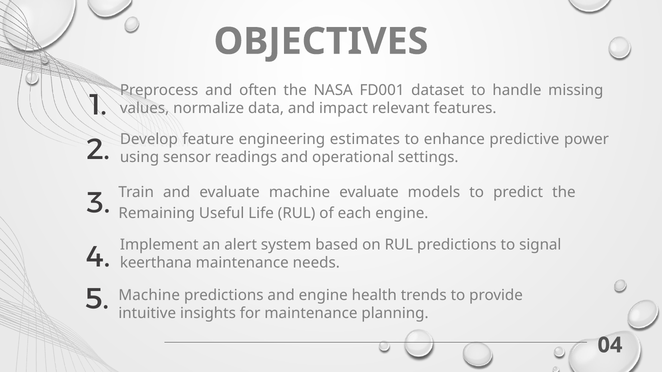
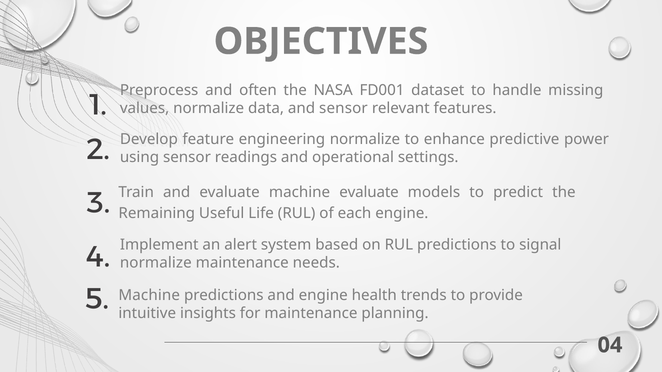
and impact: impact -> sensor
engineering estimates: estimates -> normalize
keerthana at (156, 263): keerthana -> normalize
